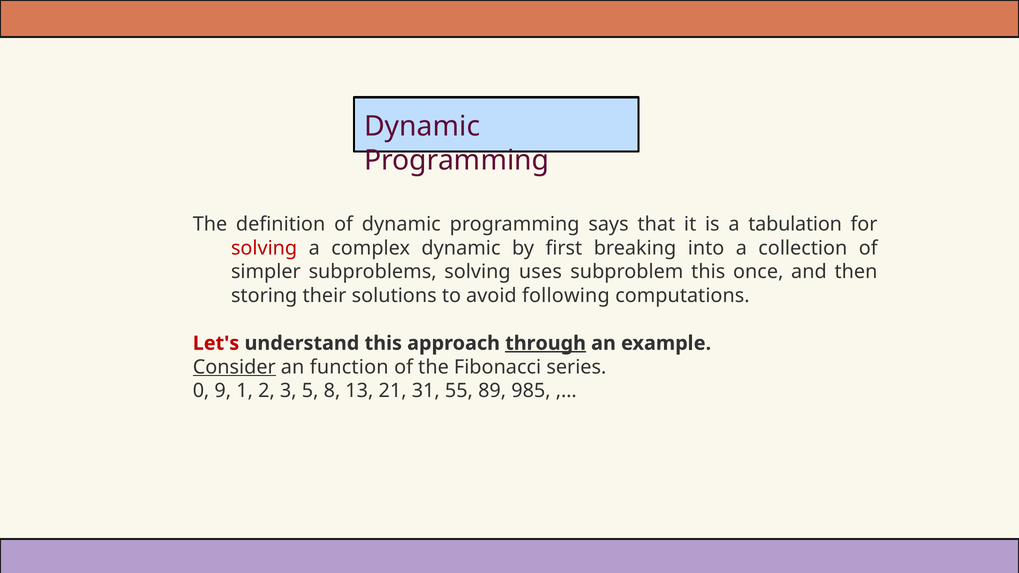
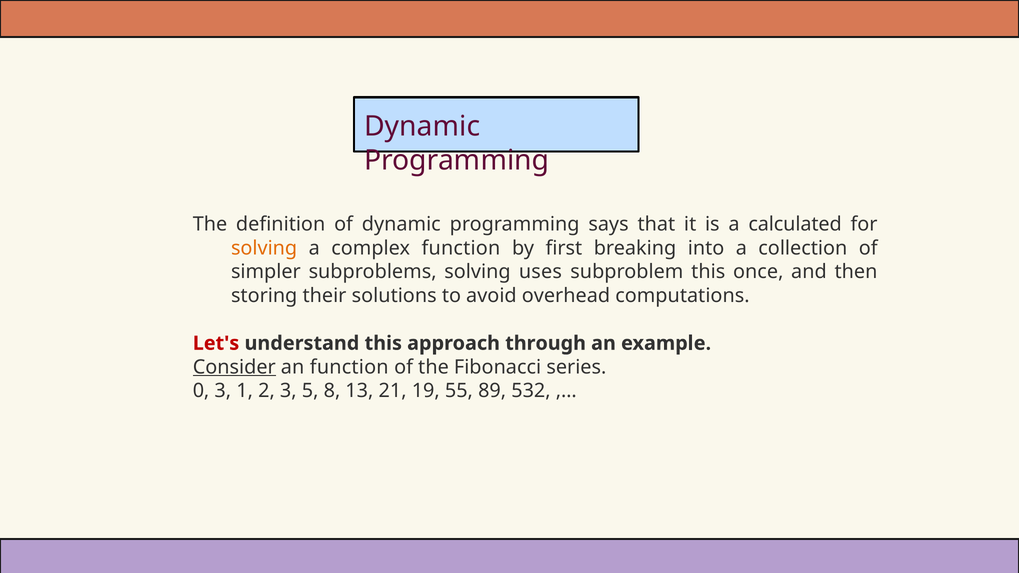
tabulation: tabulation -> calculated
solving at (264, 248) colour: red -> orange
complex dynamic: dynamic -> function
following: following -> overhead
through underline: present -> none
0 9: 9 -> 3
31: 31 -> 19
985: 985 -> 532
